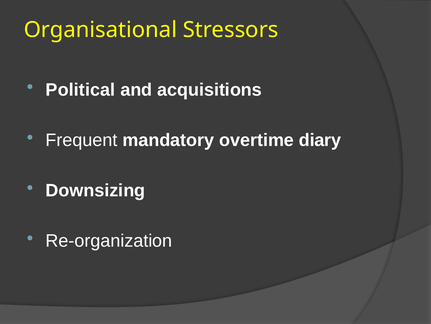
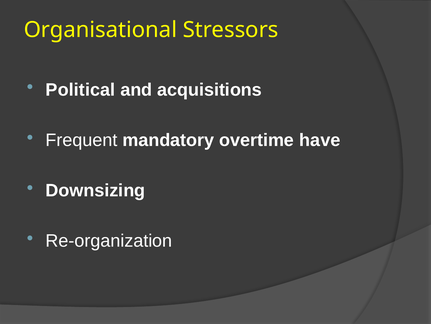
diary: diary -> have
